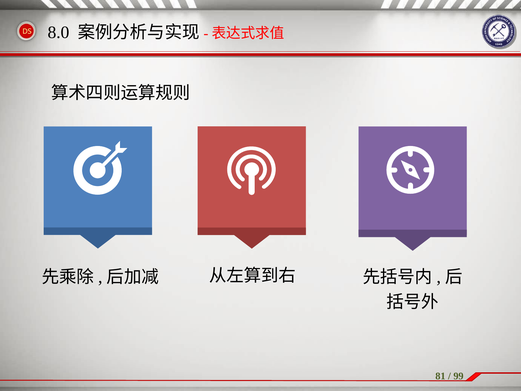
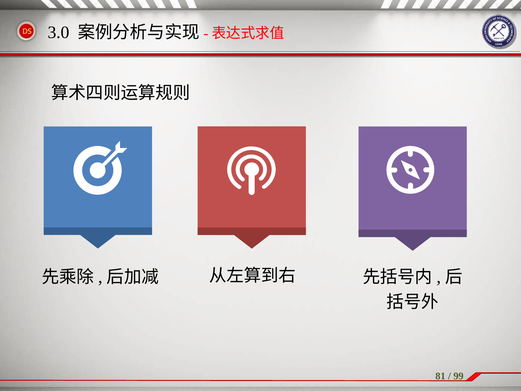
8.0: 8.0 -> 3.0
